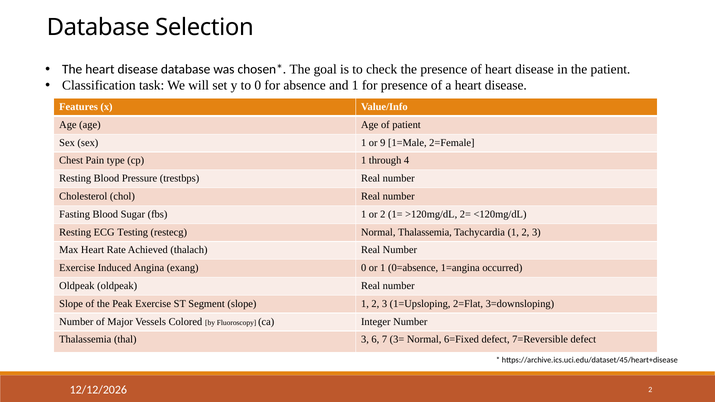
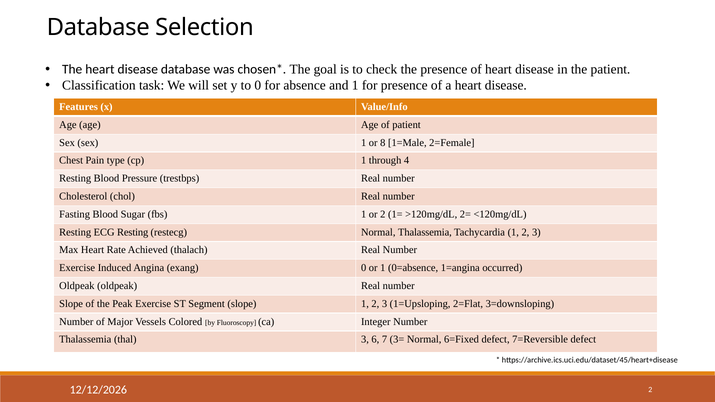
9: 9 -> 8
ECG Testing: Testing -> Resting
